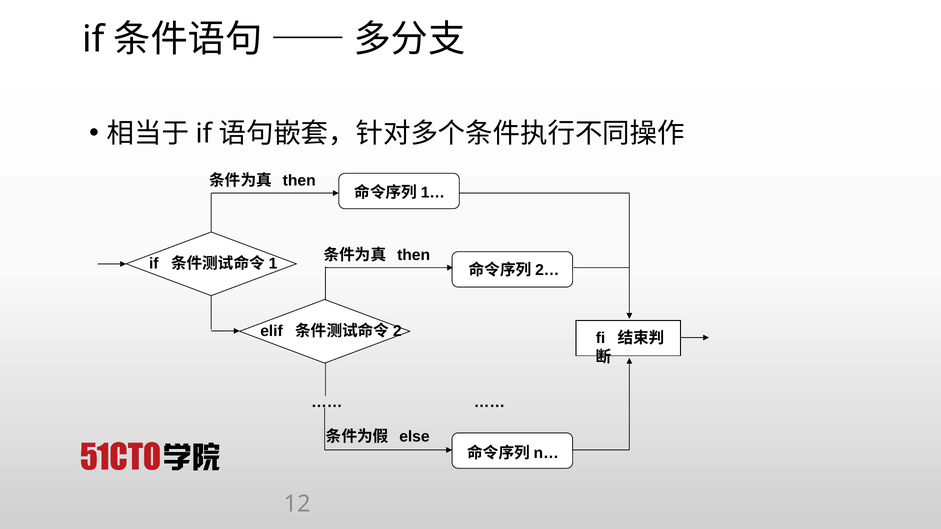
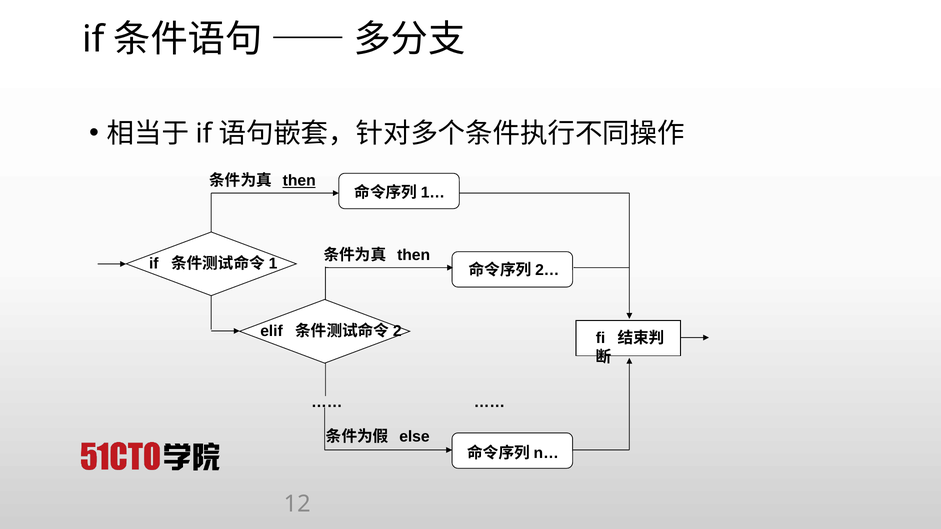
then at (299, 181) underline: none -> present
